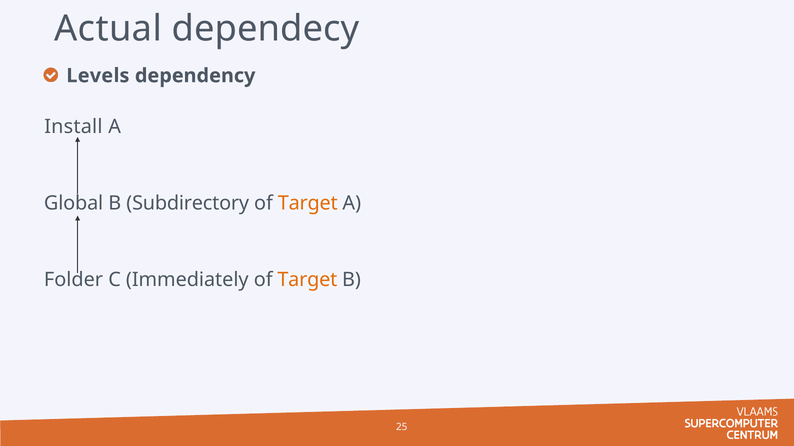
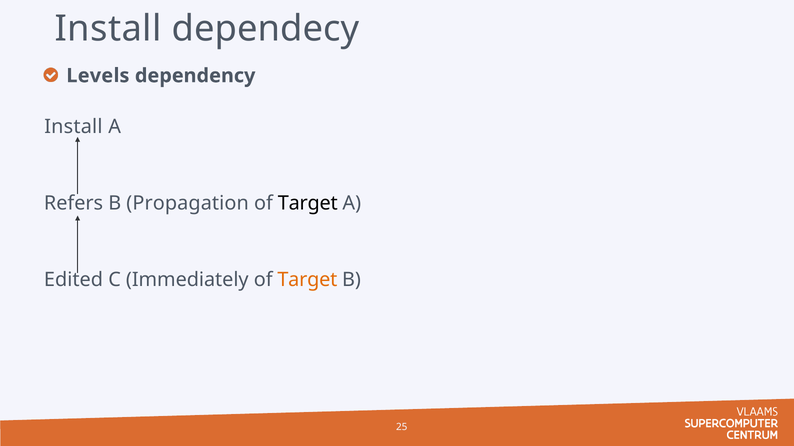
Actual at (108, 29): Actual -> Install
Global: Global -> Refers
Subdirectory: Subdirectory -> Propagation
Target at (308, 204) colour: orange -> black
Folder: Folder -> Edited
